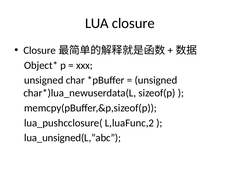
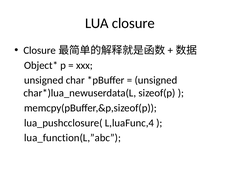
L,luaFunc,2: L,luaFunc,2 -> L,luaFunc,4
lua_unsigned(L,”abc: lua_unsigned(L,”abc -> lua_function(L,”abc
